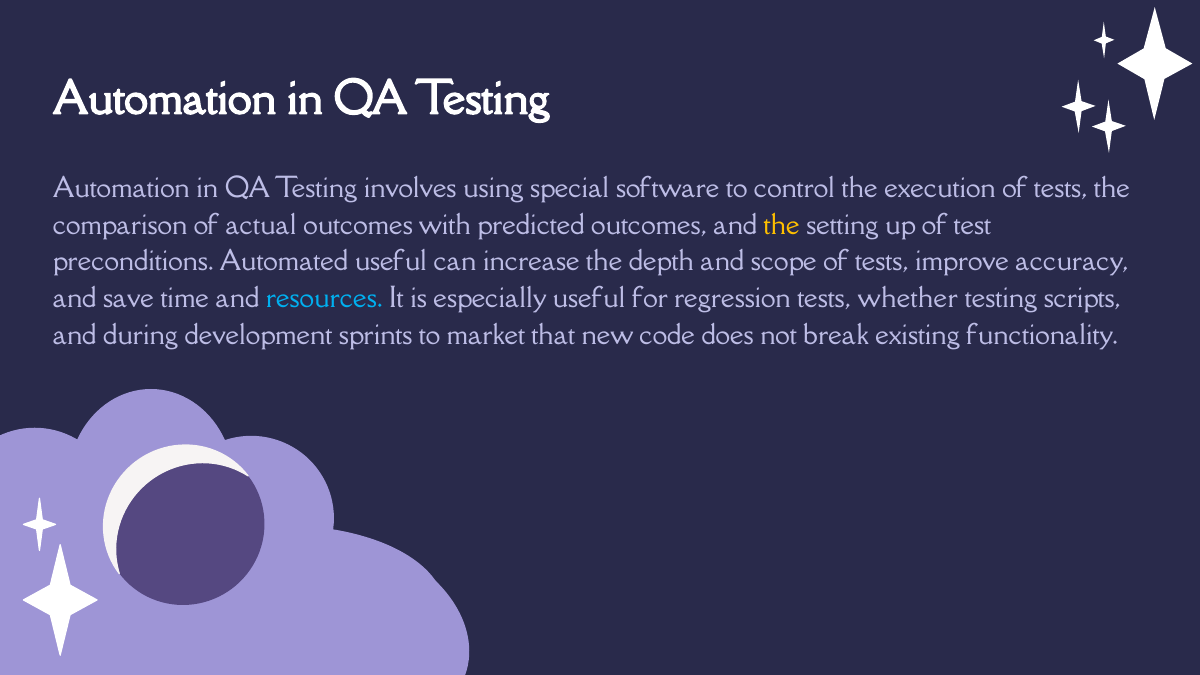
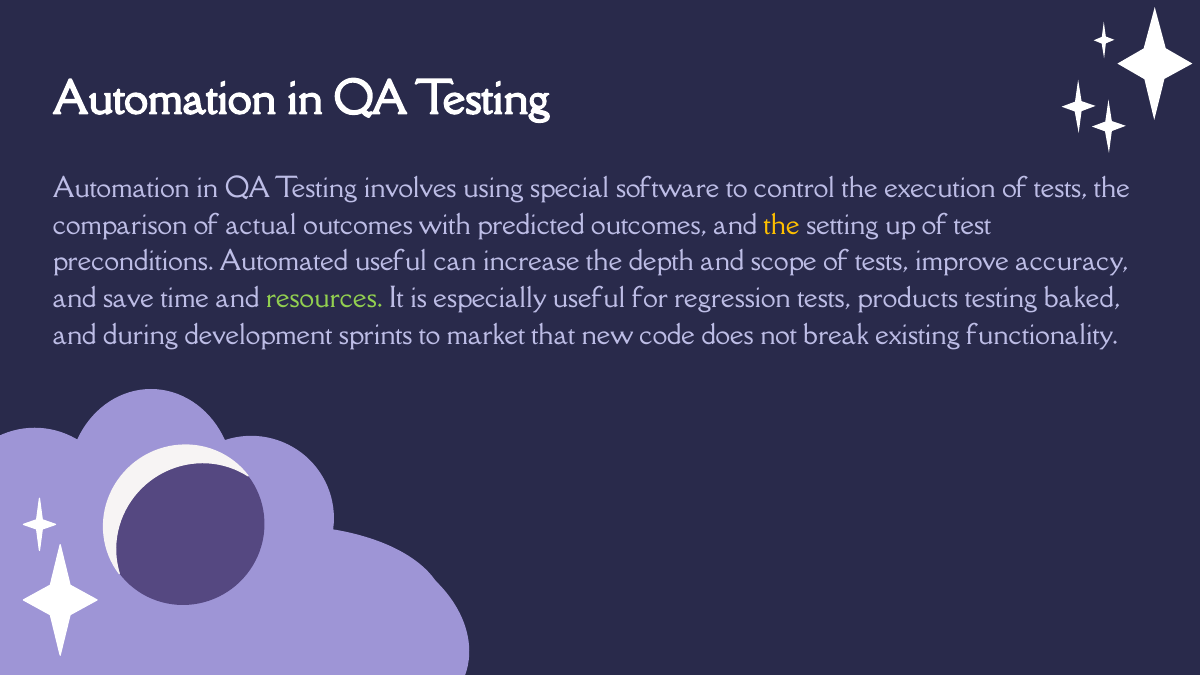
resources colour: light blue -> light green
whether: whether -> products
scripts: scripts -> baked
